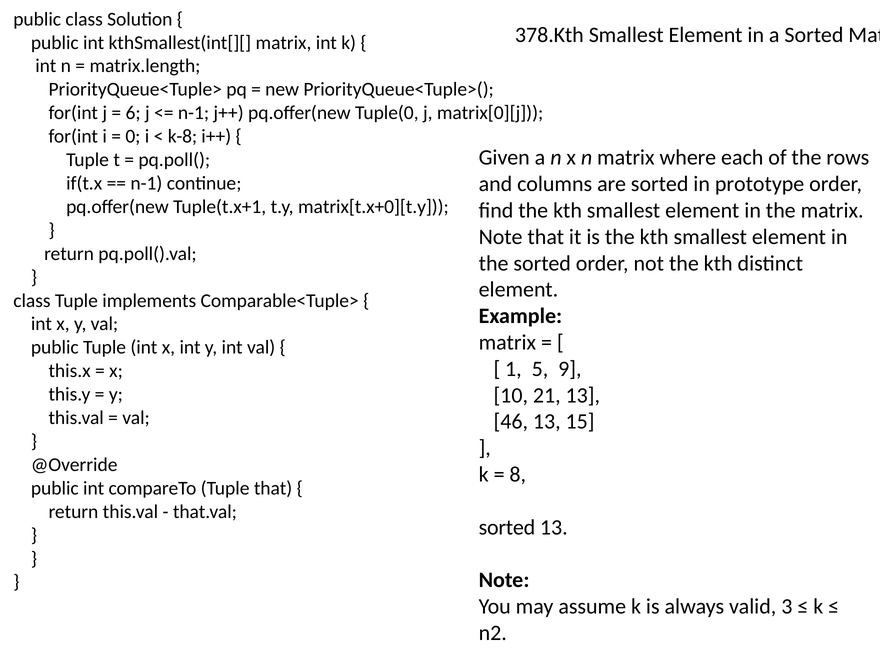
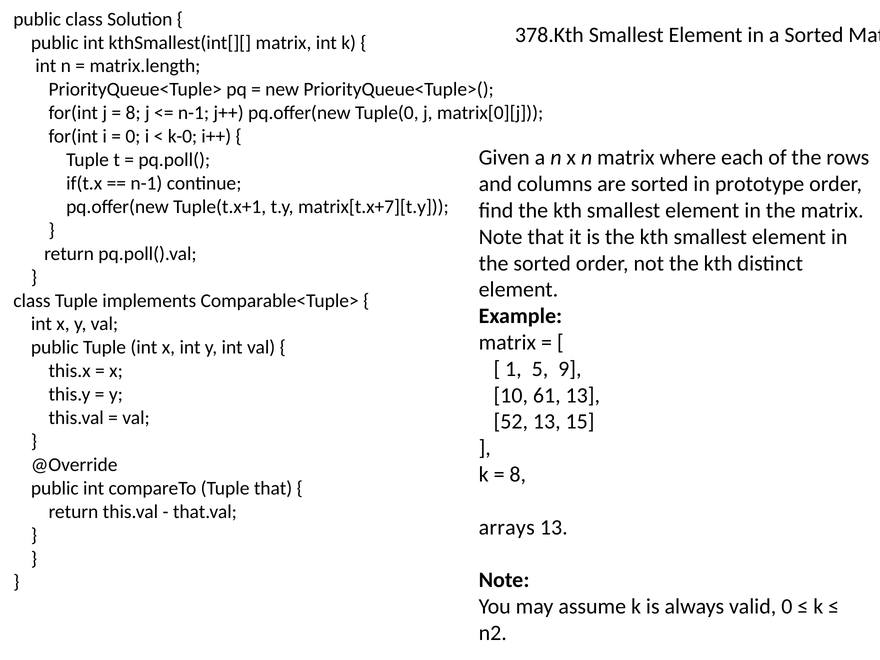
6 at (133, 113): 6 -> 8
k-8: k-8 -> k-0
matrix[t.x+0][t.y: matrix[t.x+0][t.y -> matrix[t.x+7][t.y
21: 21 -> 61
46: 46 -> 52
sorted at (507, 527): sorted -> arrays
valid 3: 3 -> 0
